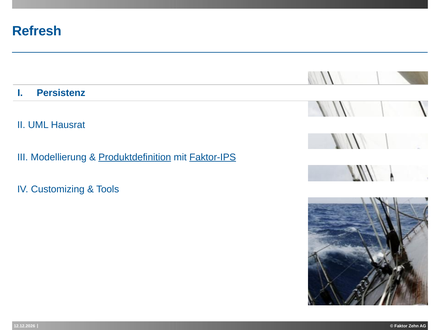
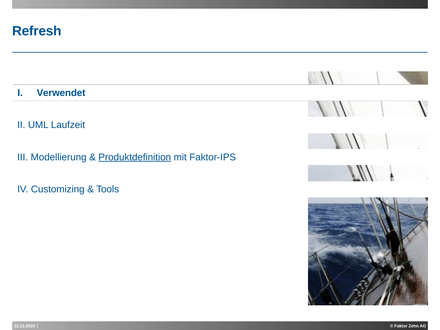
Persistenz: Persistenz -> Verwendet
Hausrat: Hausrat -> Laufzeit
Faktor-IPS underline: present -> none
